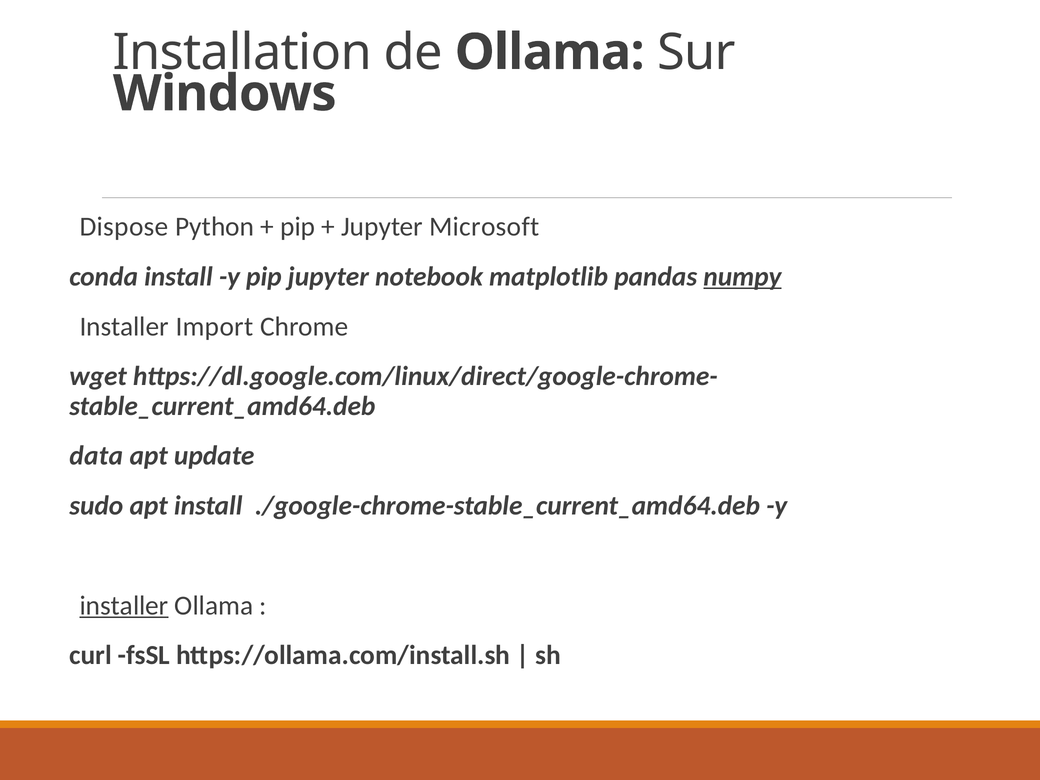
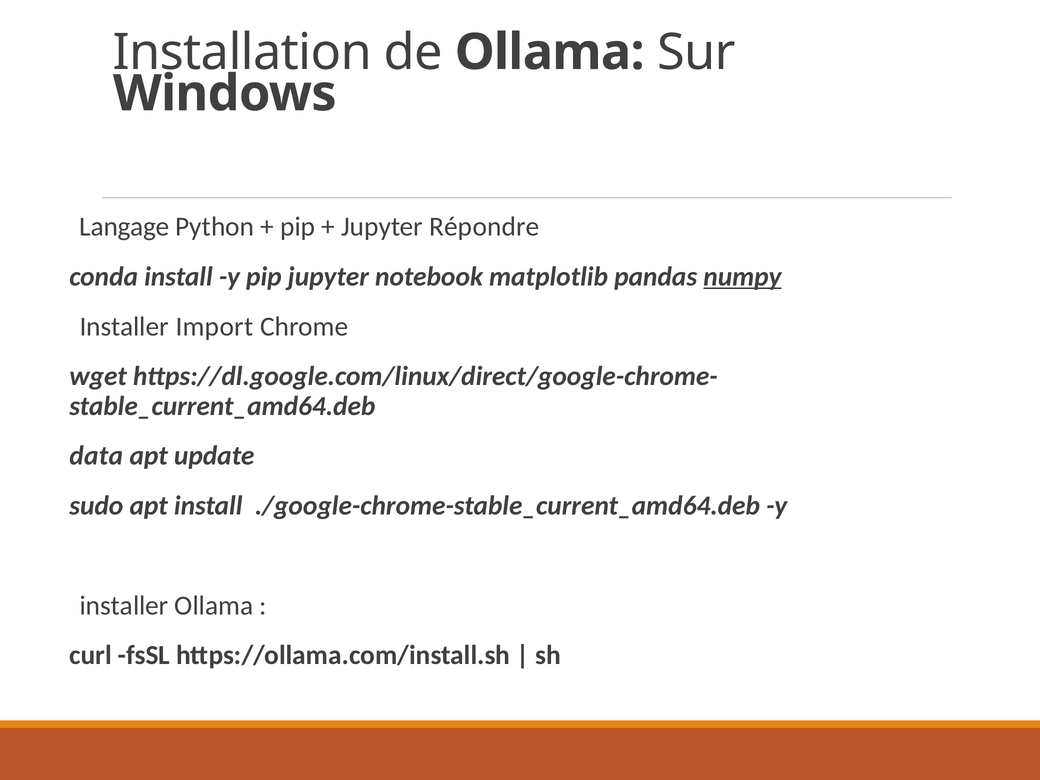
Dispose: Dispose -> Langage
Microsoft: Microsoft -> Répondre
installer at (124, 605) underline: present -> none
